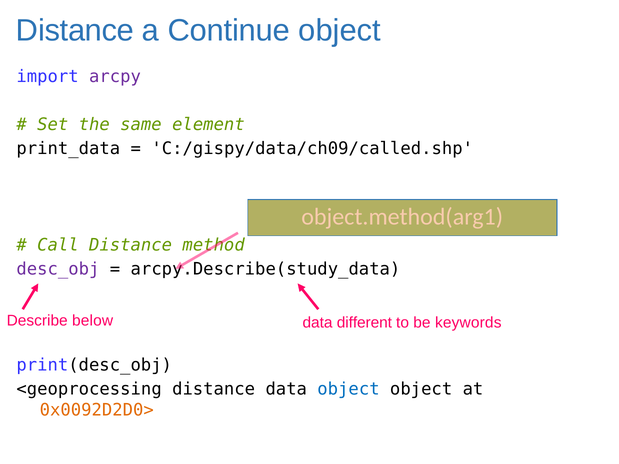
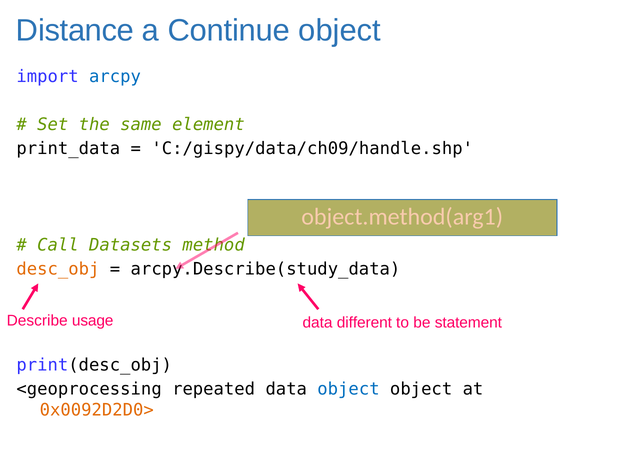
arcpy colour: purple -> blue
C:/gispy/data/ch09/called.shp: C:/gispy/data/ch09/called.shp -> C:/gispy/data/ch09/handle.shp
Call Distance: Distance -> Datasets
desc_obj colour: purple -> orange
below: below -> usage
keywords: keywords -> statement
<geoprocessing distance: distance -> repeated
